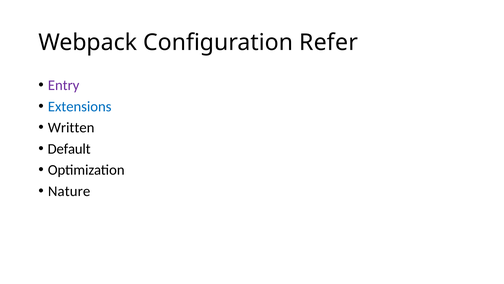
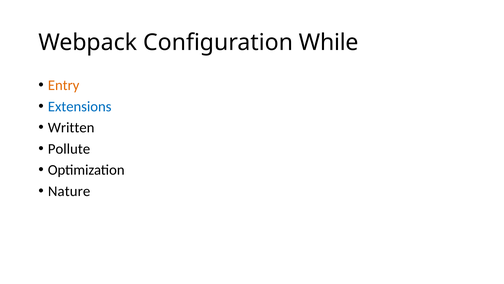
Refer: Refer -> While
Entry colour: purple -> orange
Default: Default -> Pollute
